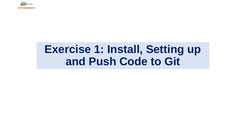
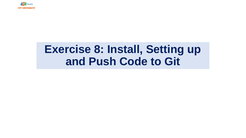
1: 1 -> 8
